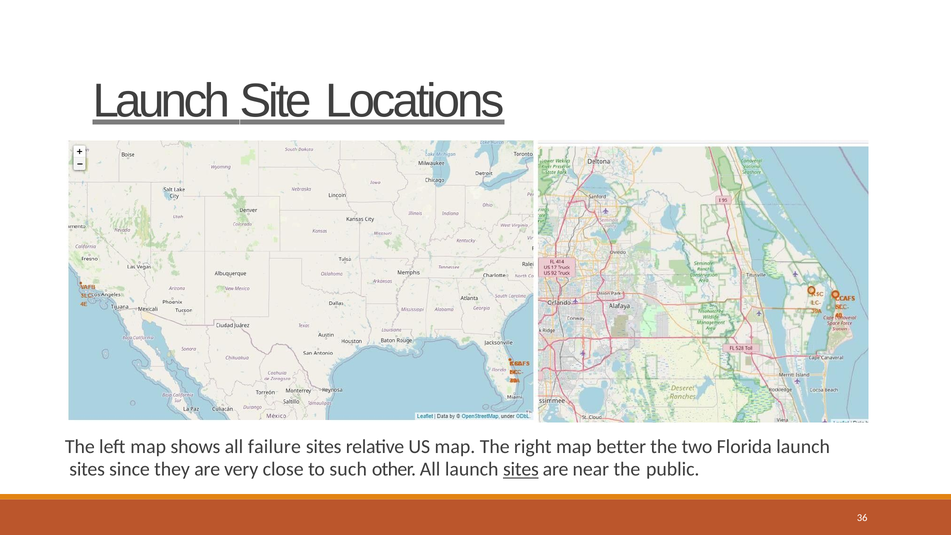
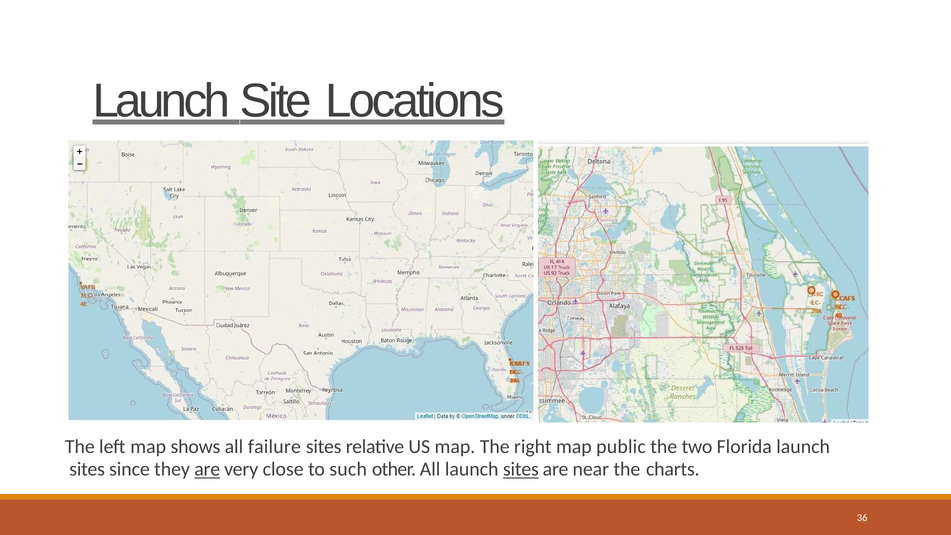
better: better -> public
are at (207, 469) underline: none -> present
public: public -> charts
